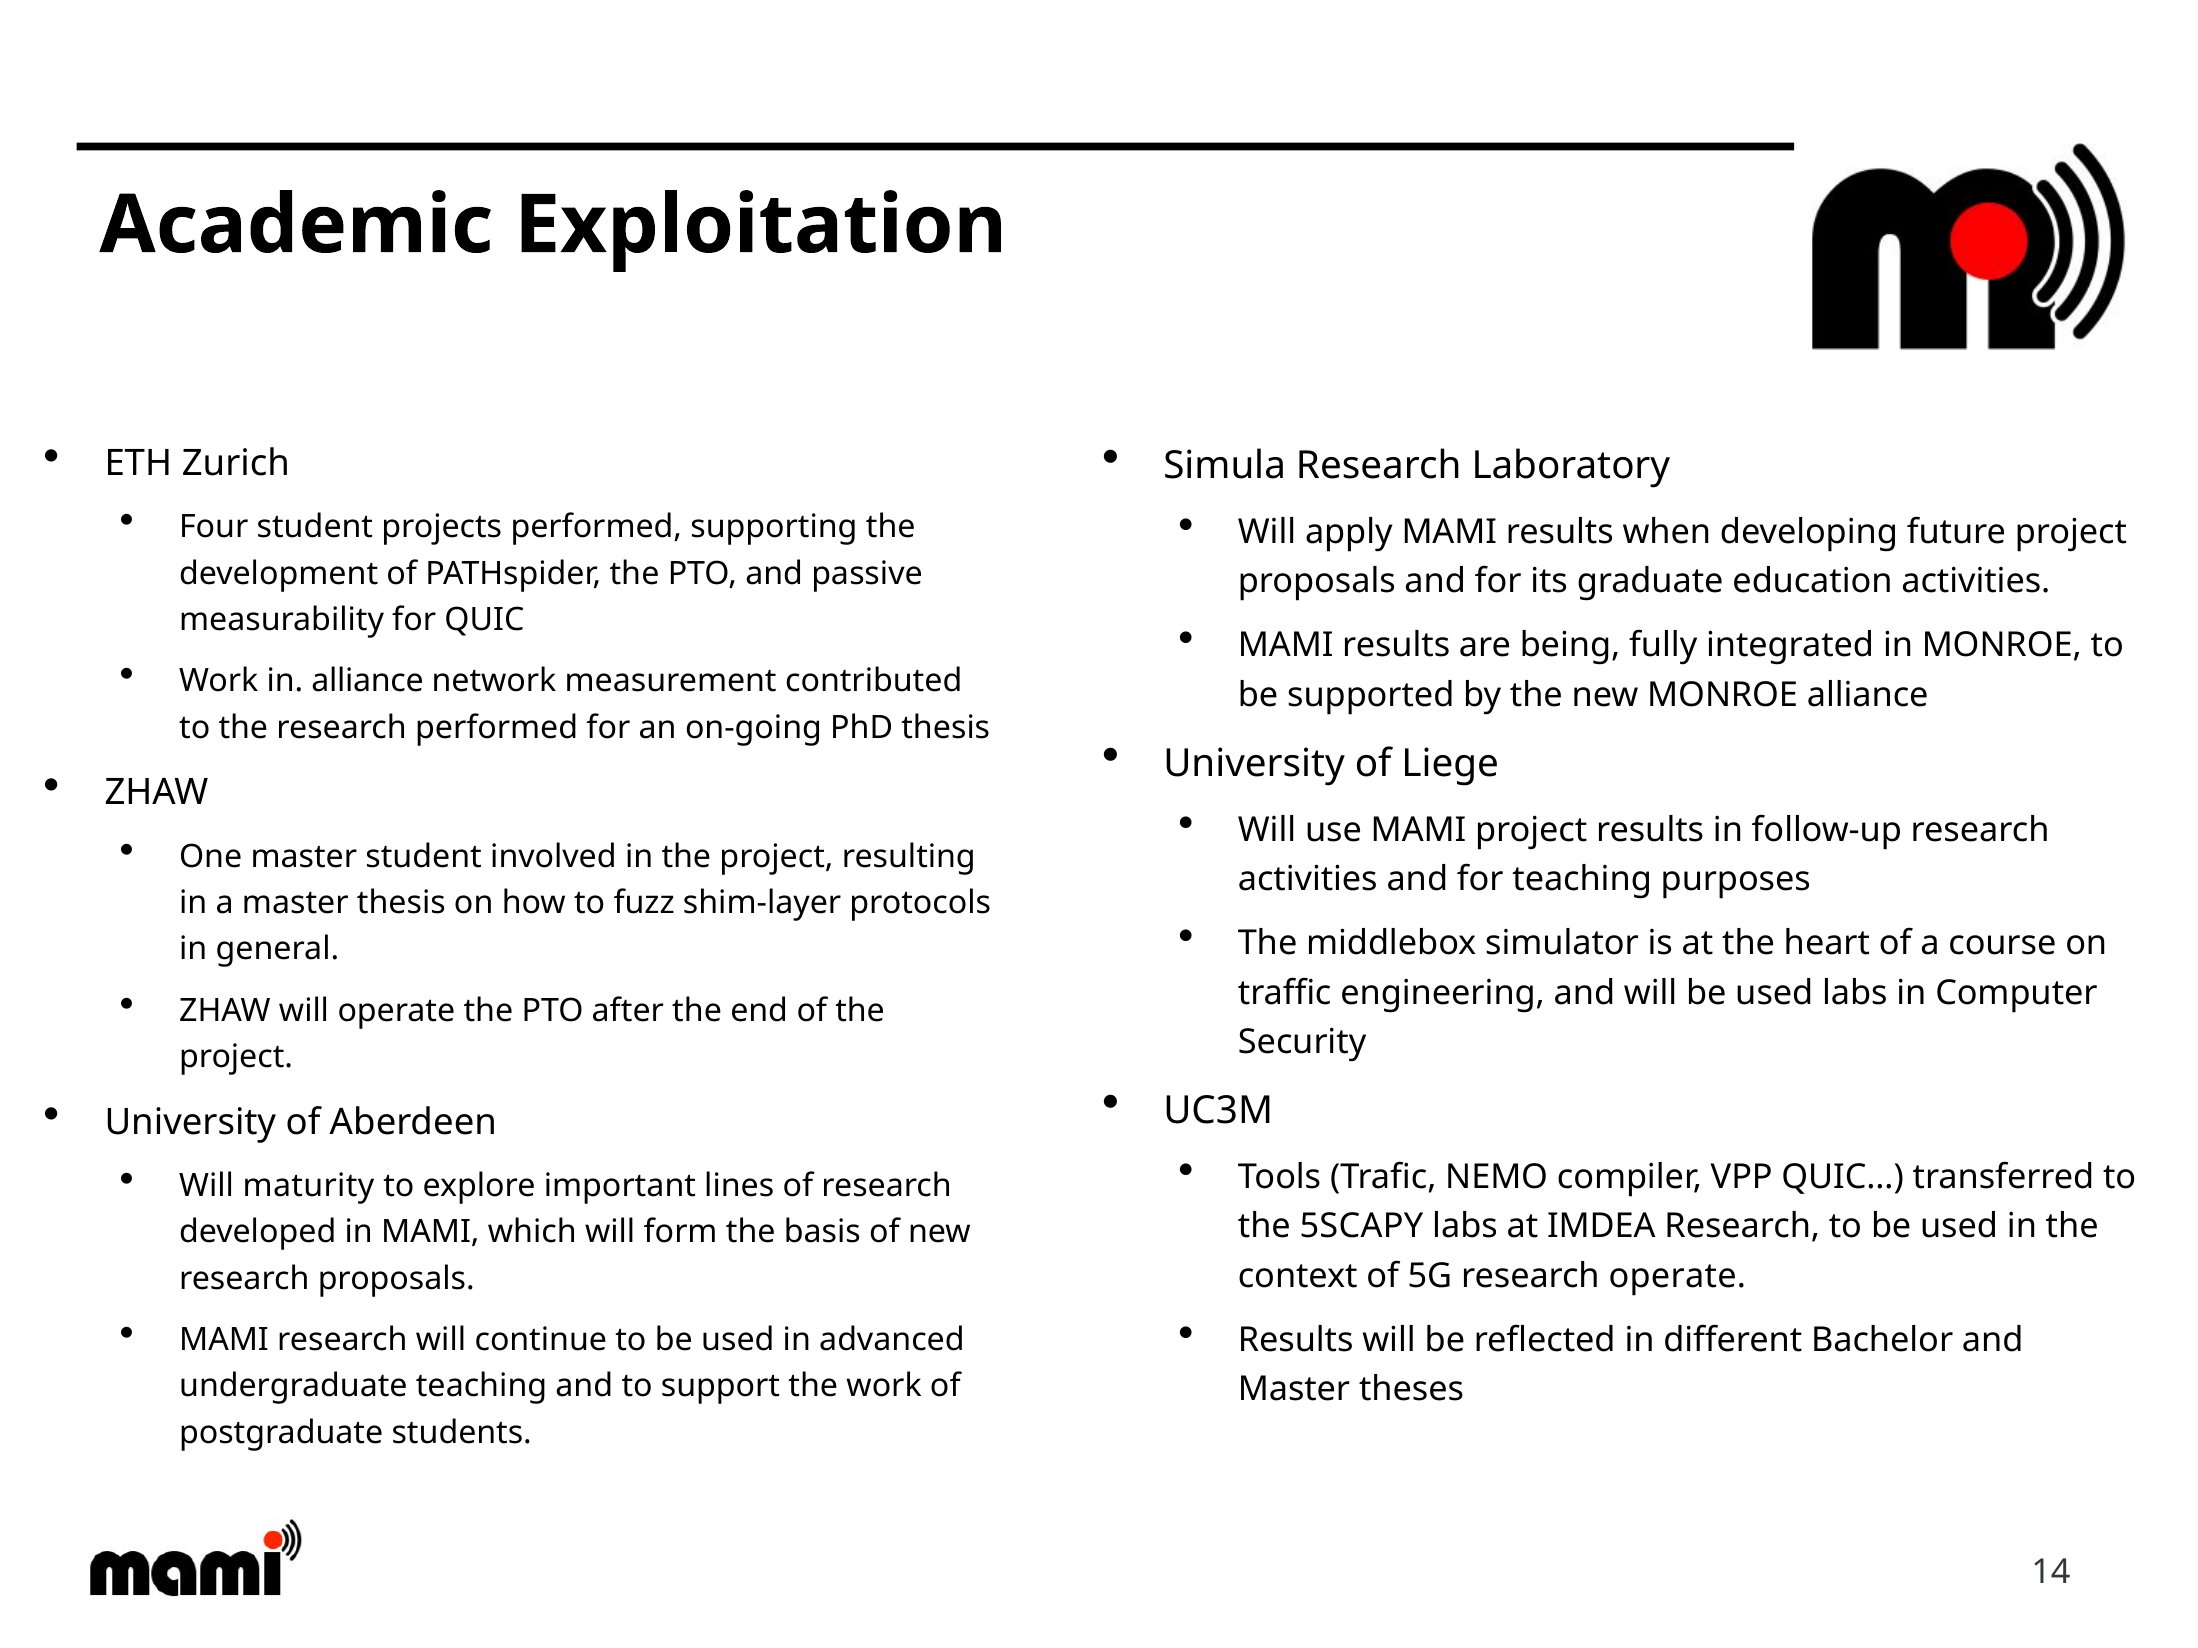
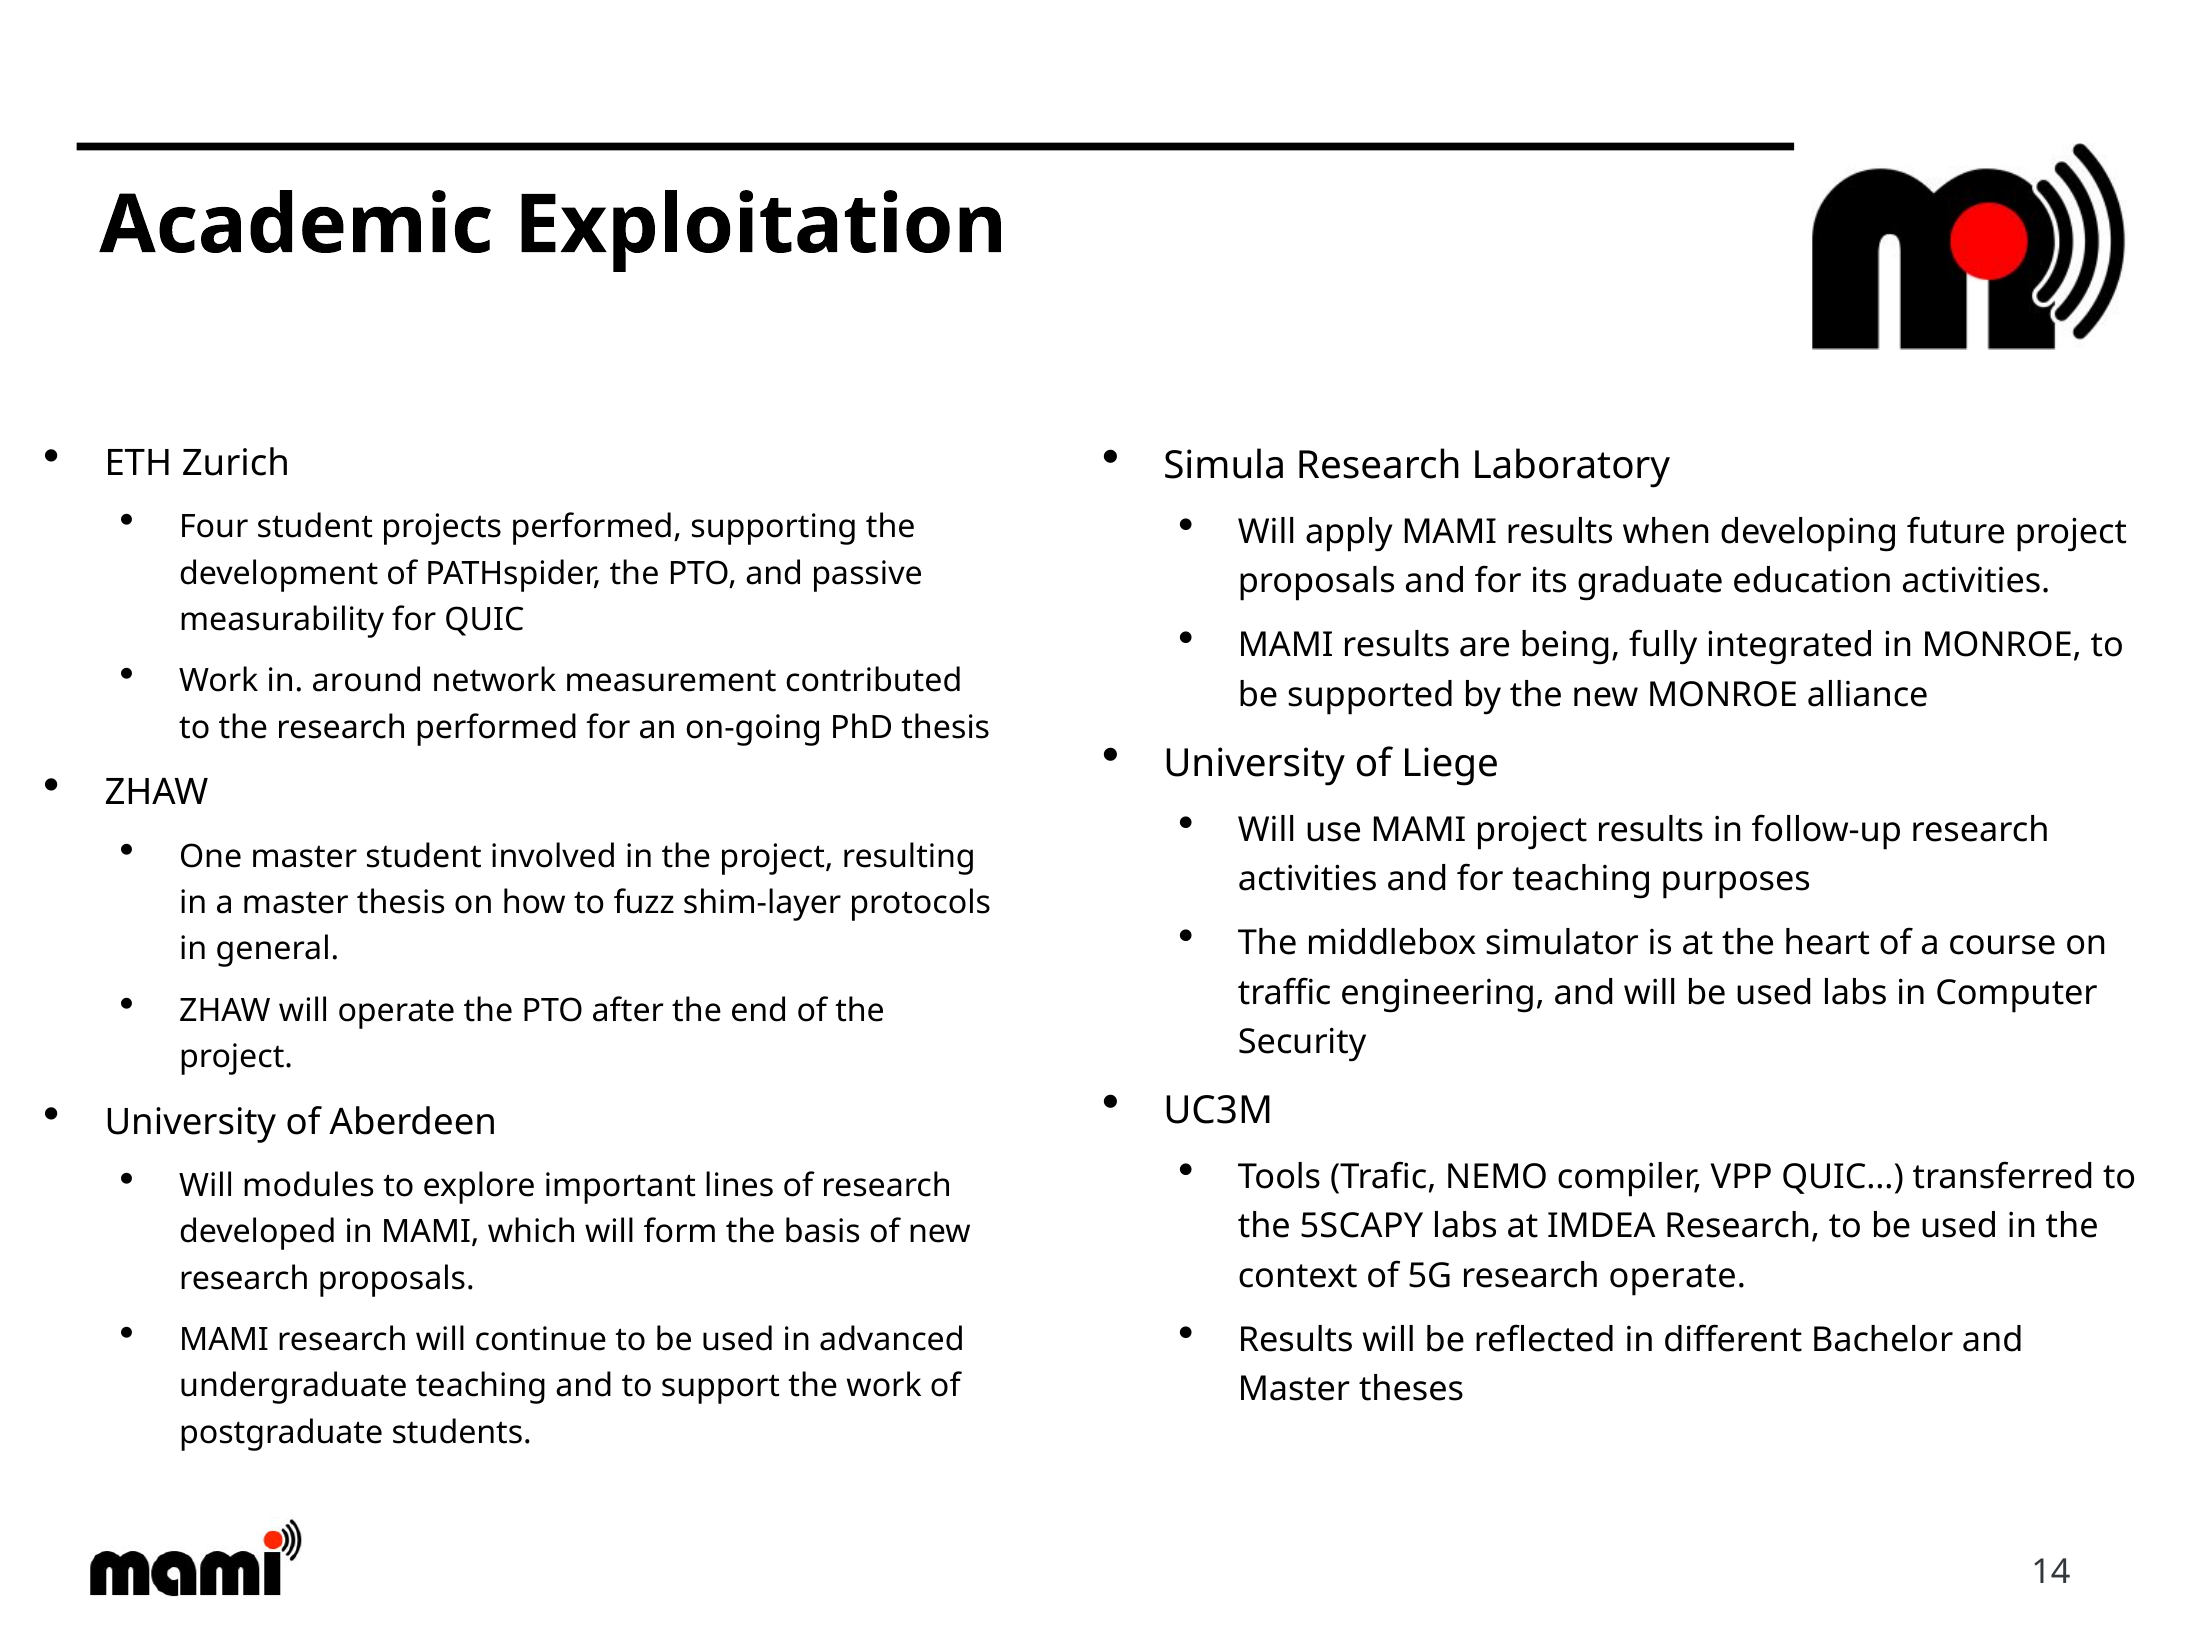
in alliance: alliance -> around
maturity: maturity -> modules
